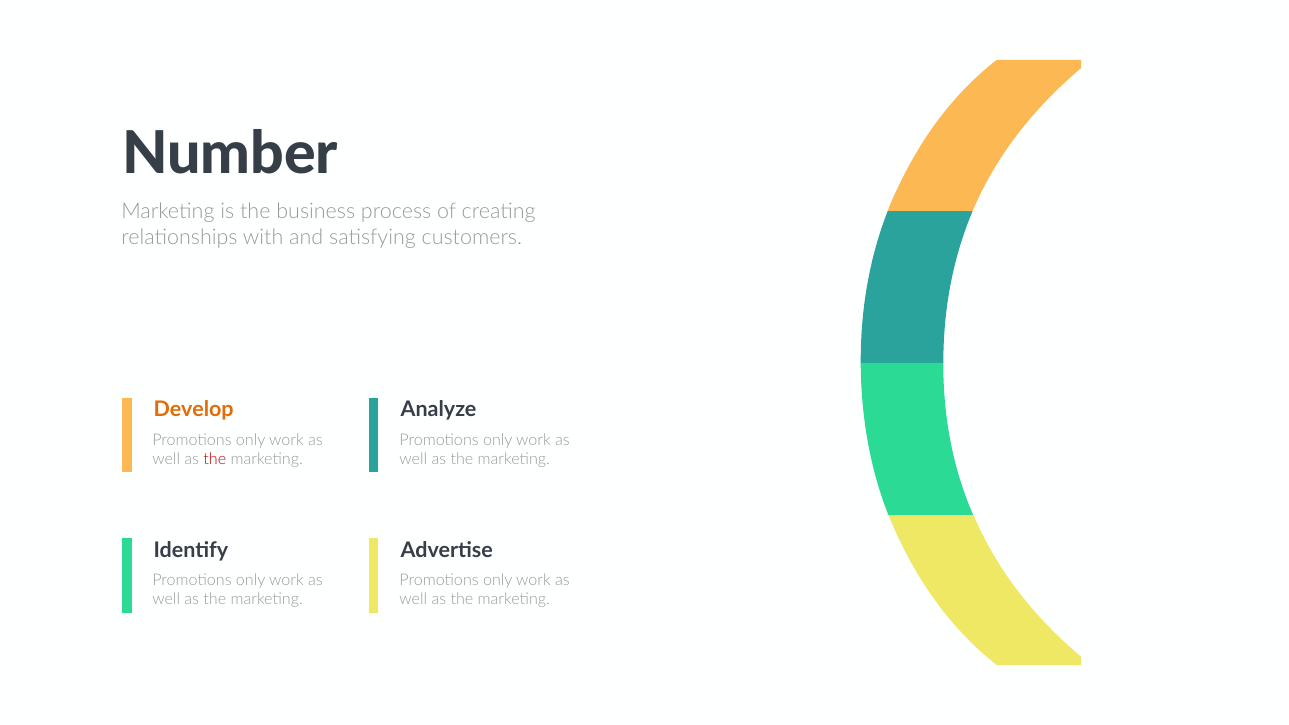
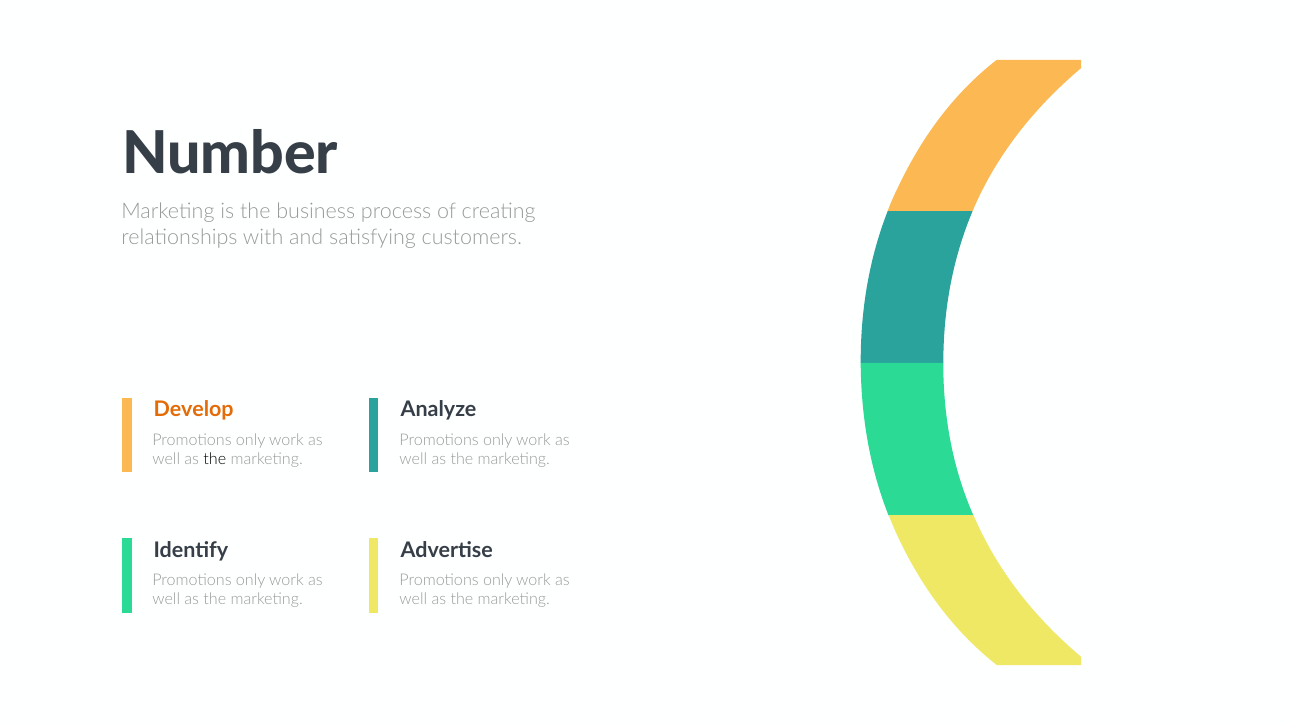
the at (215, 459) colour: red -> black
